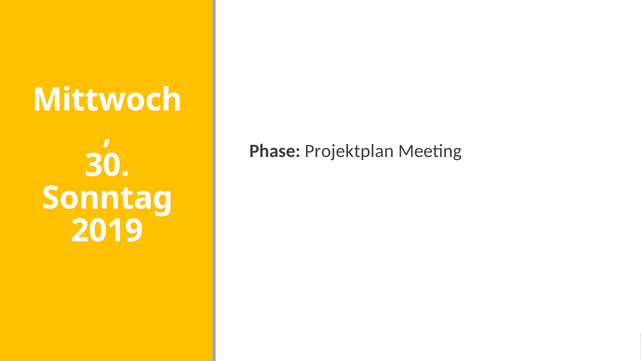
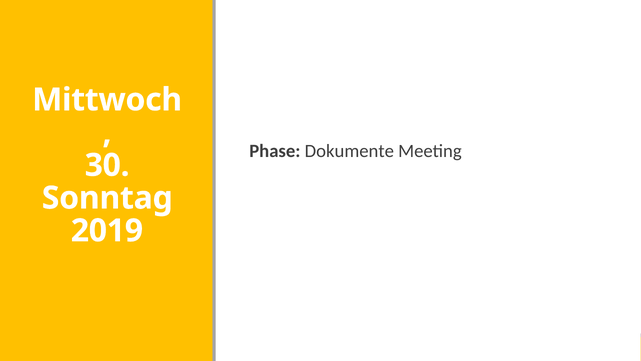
Projektplan: Projektplan -> Dokumente
